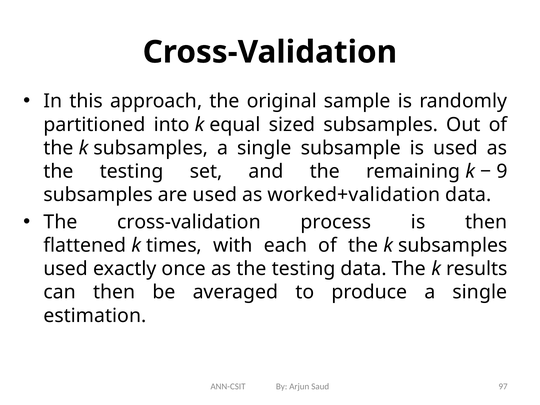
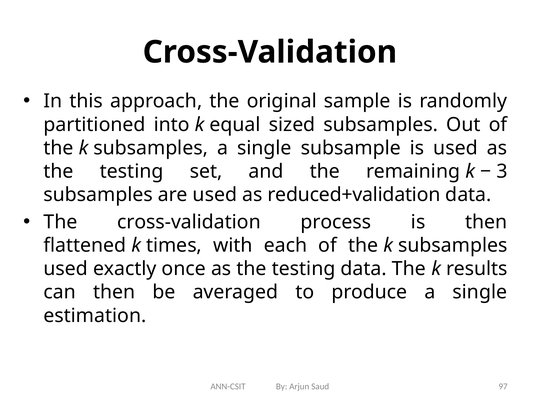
9: 9 -> 3
worked+validation: worked+validation -> reduced+validation
